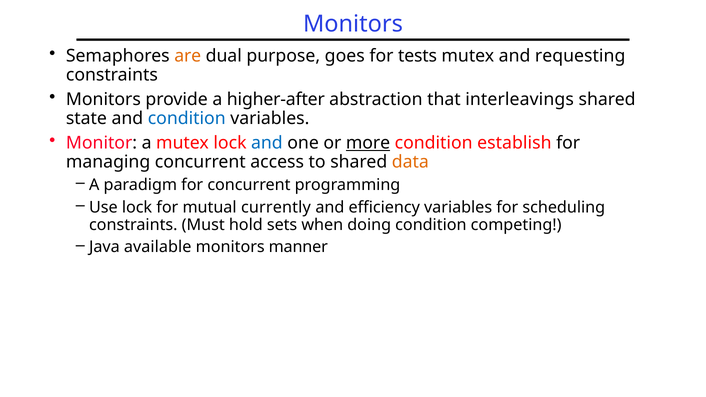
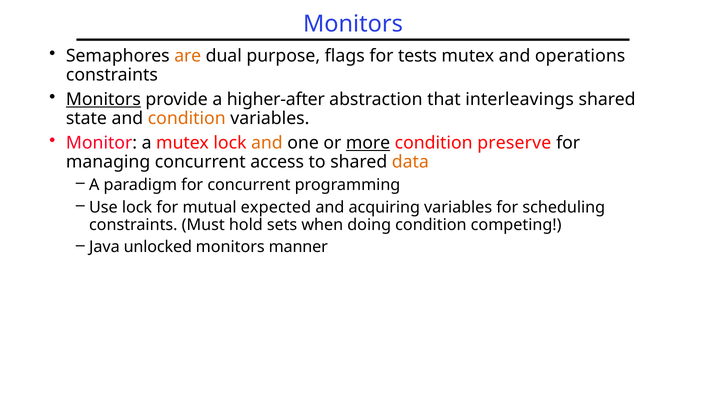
goes: goes -> flags
requesting: requesting -> operations
Monitors at (103, 100) underline: none -> present
condition at (187, 119) colour: blue -> orange
and at (267, 143) colour: blue -> orange
establish: establish -> preserve
currently: currently -> expected
efficiency: efficiency -> acquiring
available: available -> unlocked
